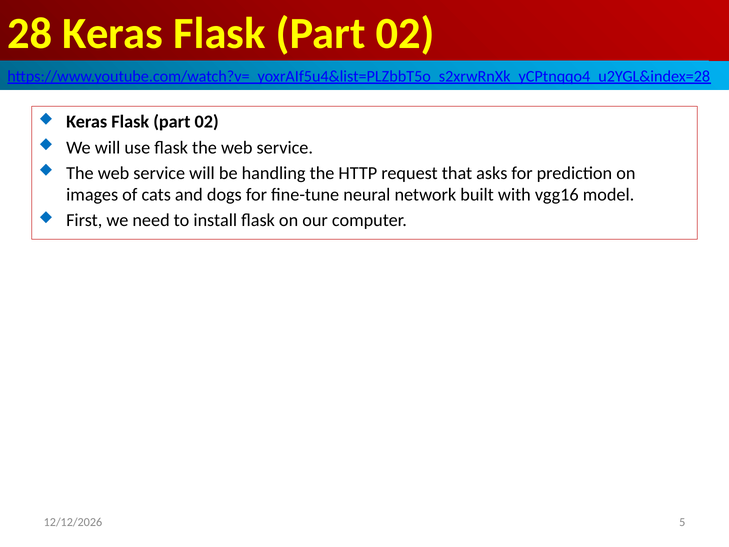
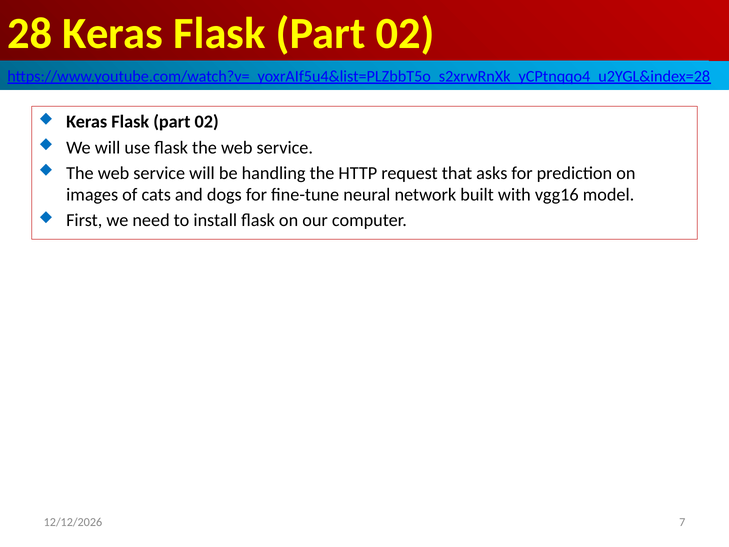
5: 5 -> 7
